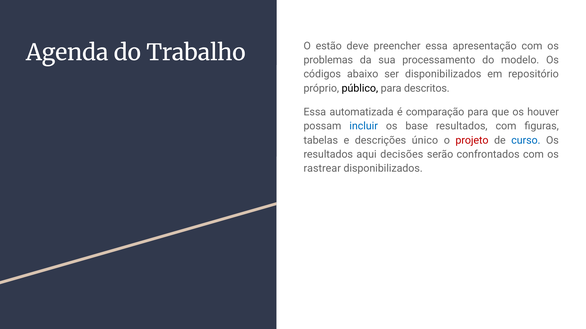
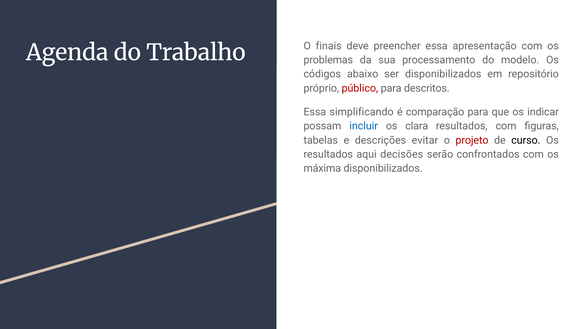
estão: estão -> finais
público colour: black -> red
automatizada: automatizada -> simplificando
houver: houver -> indicar
base: base -> clara
único: único -> evitar
curso colour: blue -> black
rastrear: rastrear -> máxima
